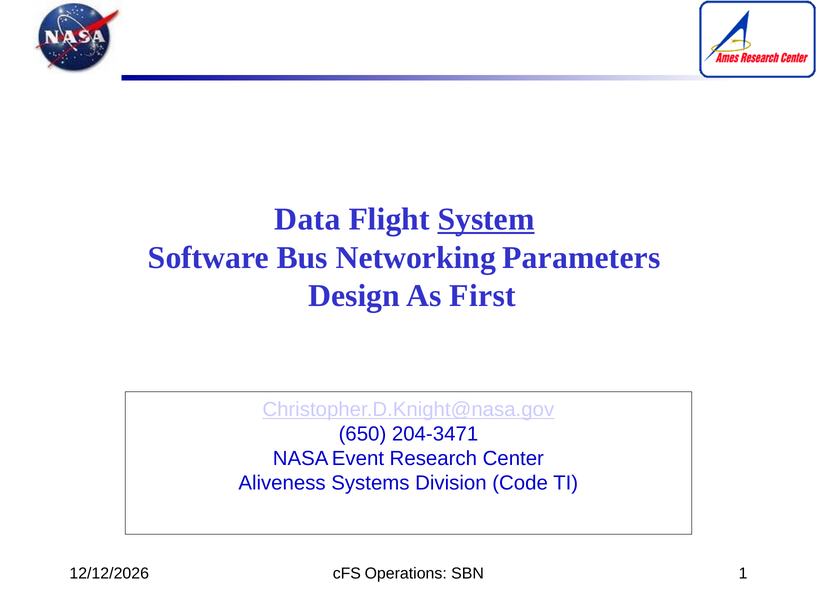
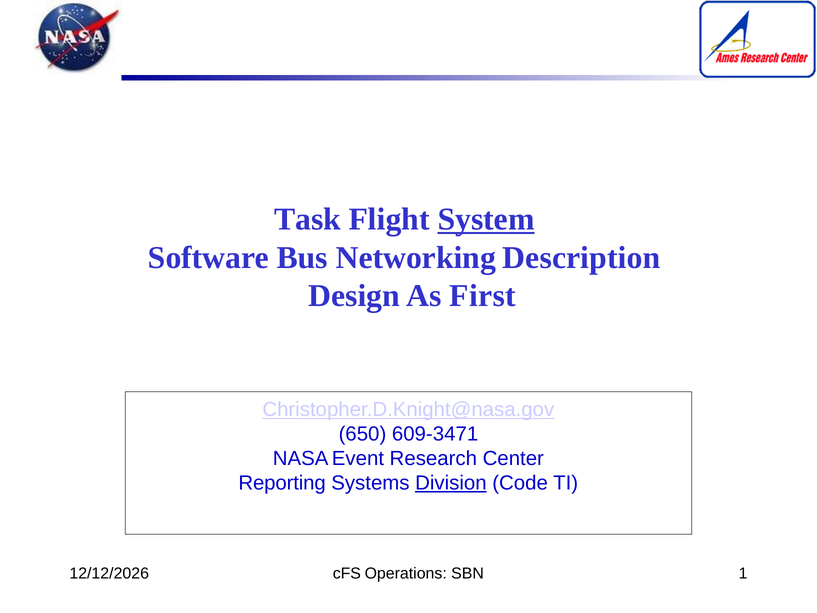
Data: Data -> Task
Parameters: Parameters -> Description
204-3471: 204-3471 -> 609-3471
Aliveness: Aliveness -> Reporting
Division underline: none -> present
